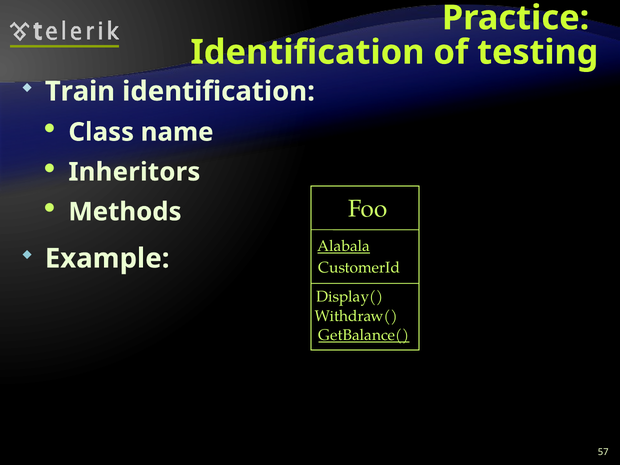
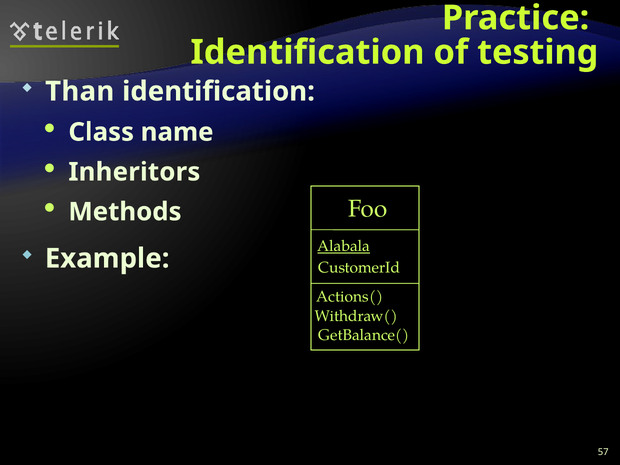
Train: Train -> Than
Display(: Display( -> Actions(
GetBalance( underline: present -> none
